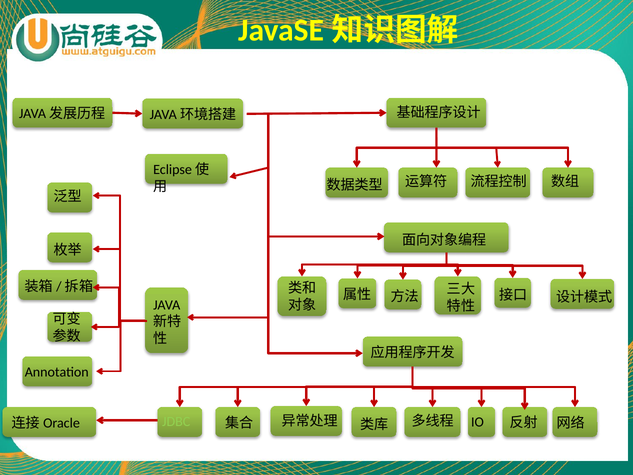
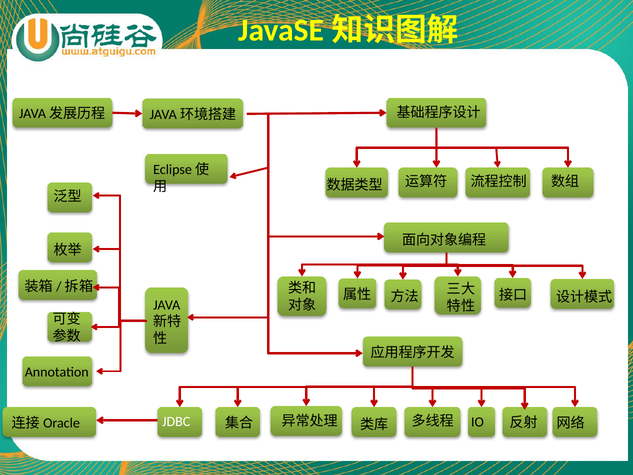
JDBC colour: light green -> white
